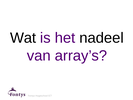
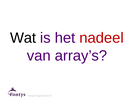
nadeel colour: black -> red
